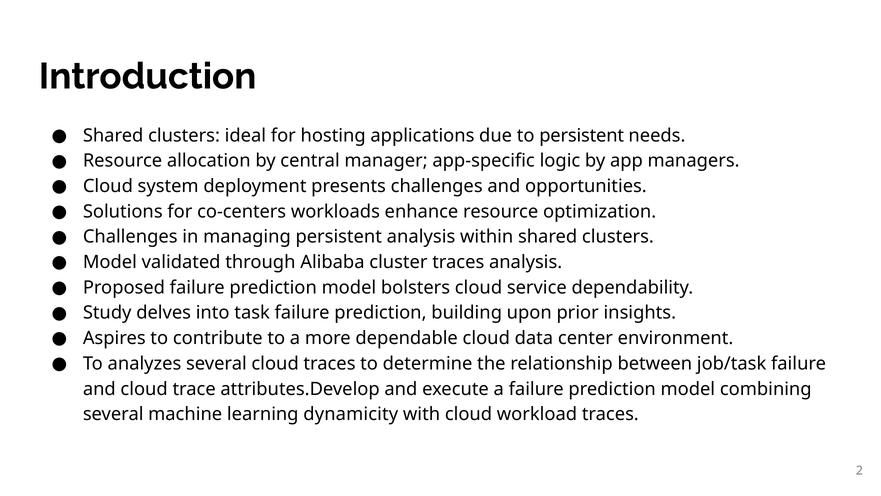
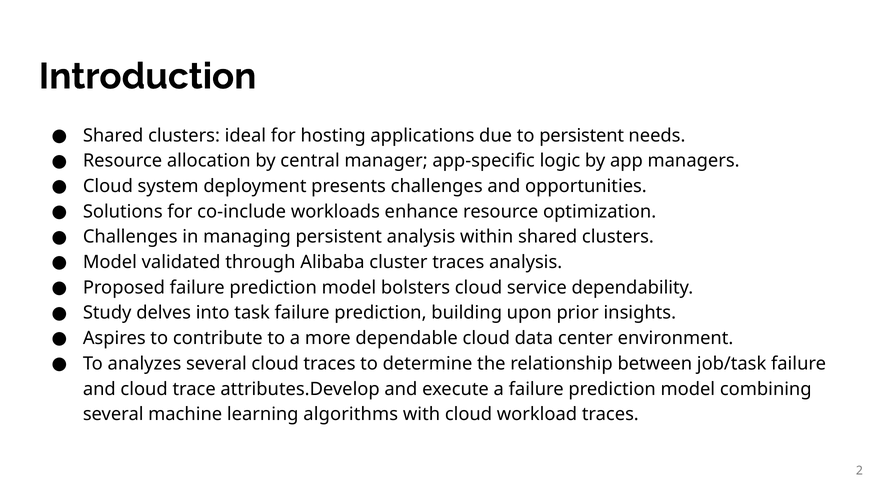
co-centers: co-centers -> co-include
dynamicity: dynamicity -> algorithms
